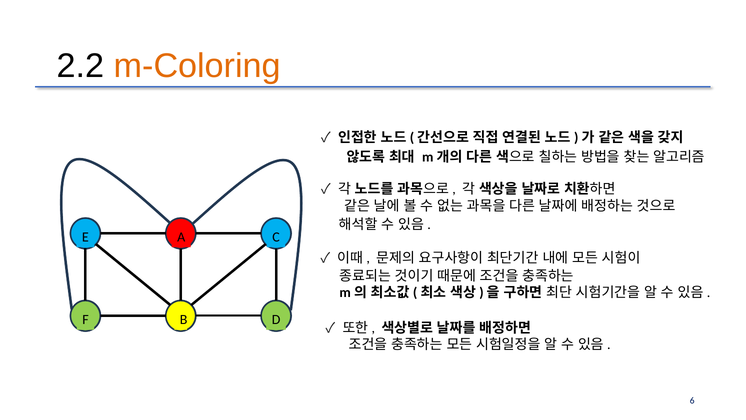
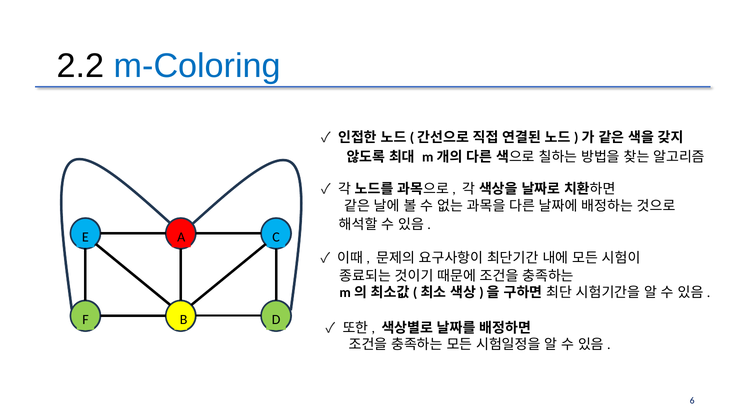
m-Coloring colour: orange -> blue
